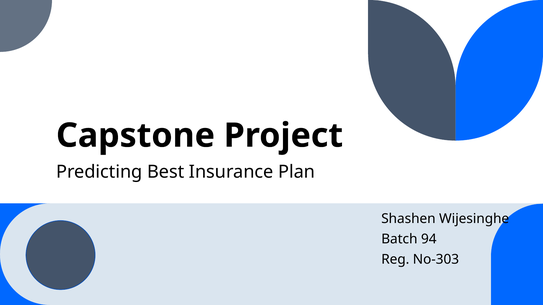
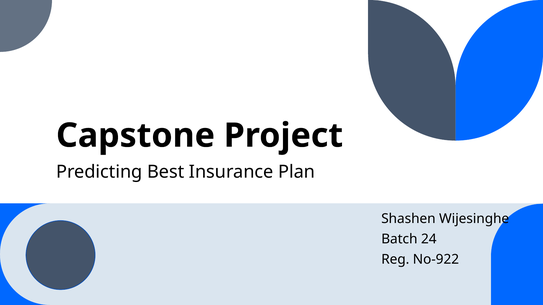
94: 94 -> 24
No-303: No-303 -> No-922
